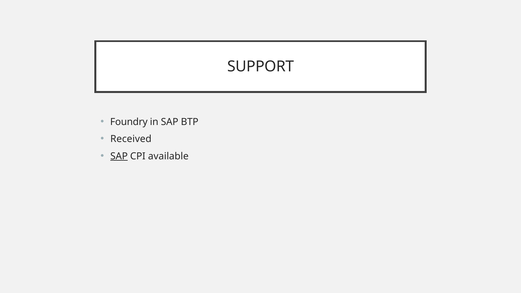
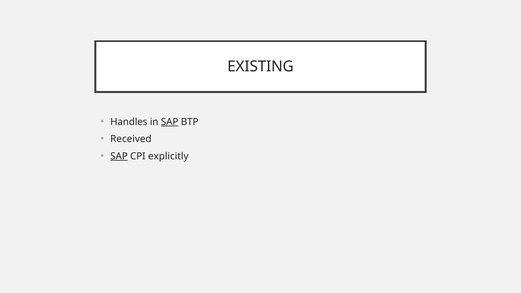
SUPPORT: SUPPORT -> EXISTING
Foundry: Foundry -> Handles
SAP at (170, 122) underline: none -> present
available: available -> explicitly
